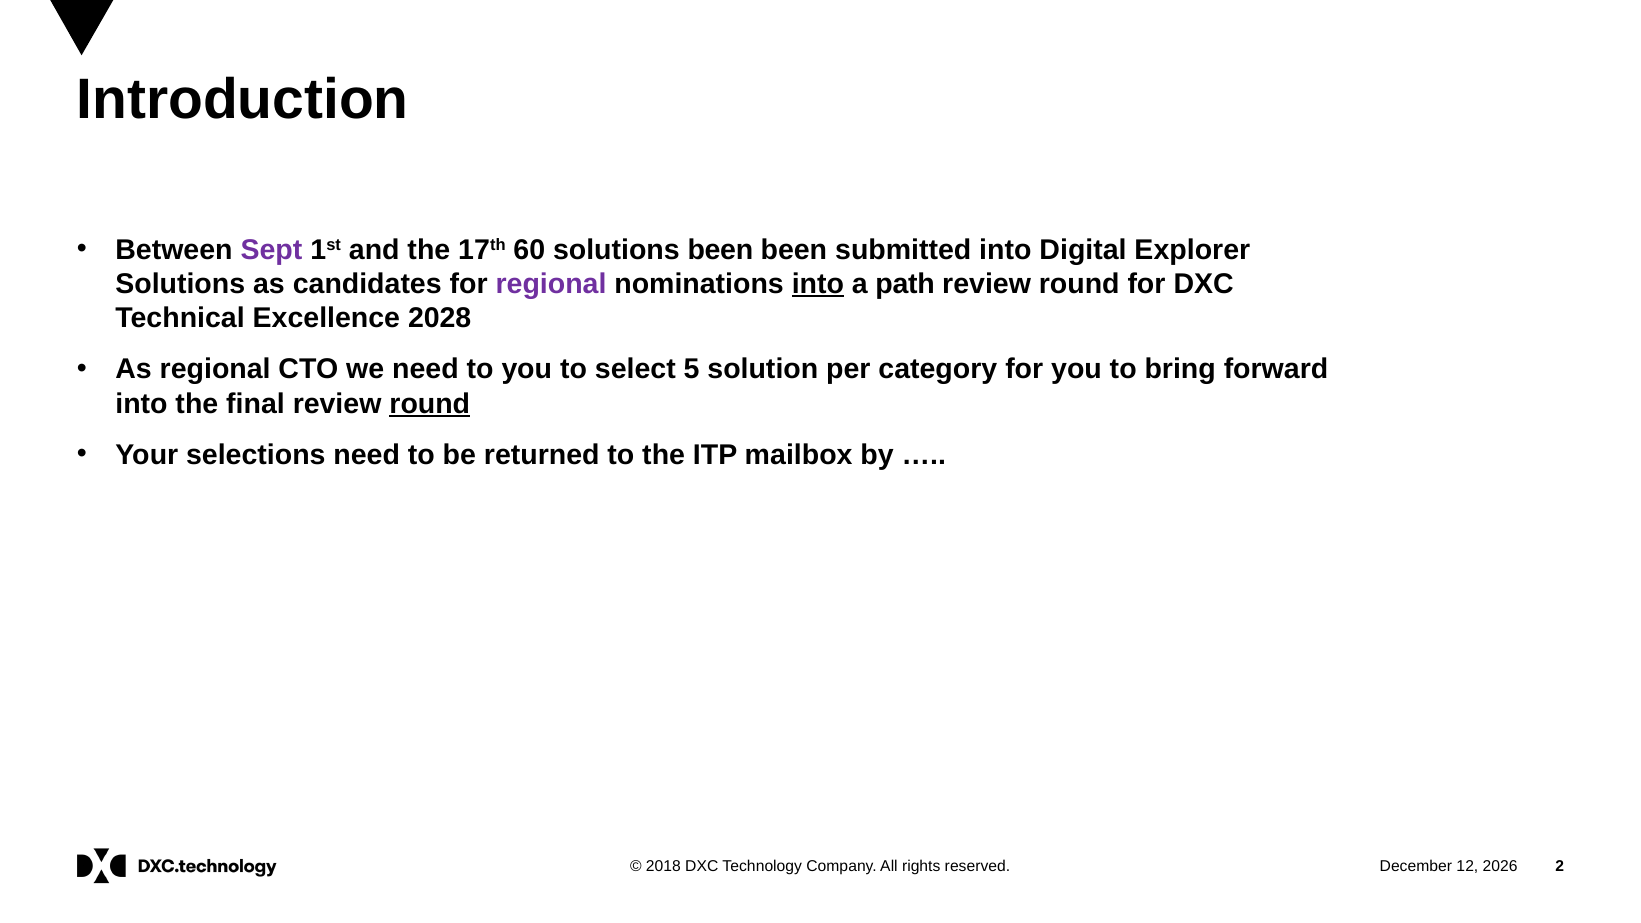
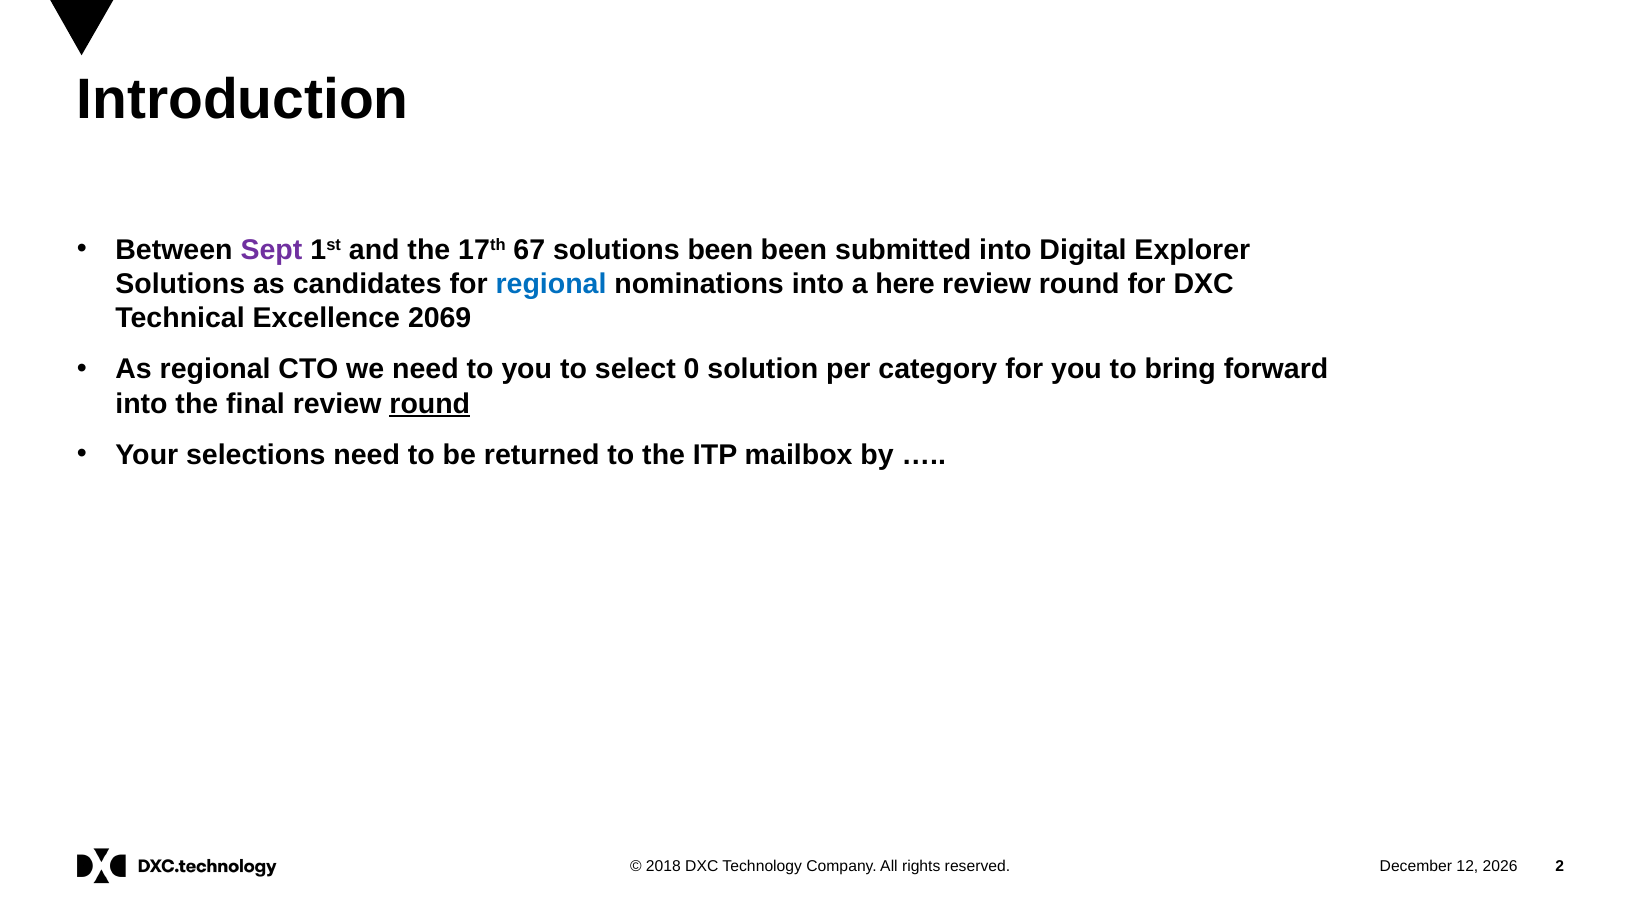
60: 60 -> 67
regional at (551, 284) colour: purple -> blue
into at (818, 284) underline: present -> none
path: path -> here
2028: 2028 -> 2069
5: 5 -> 0
